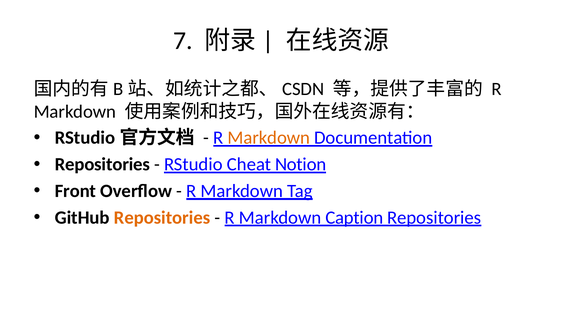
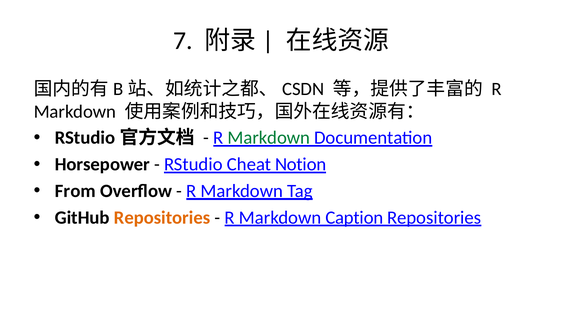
Markdown at (269, 138) colour: orange -> green
Repositories at (102, 164): Repositories -> Horsepower
Front: Front -> From
